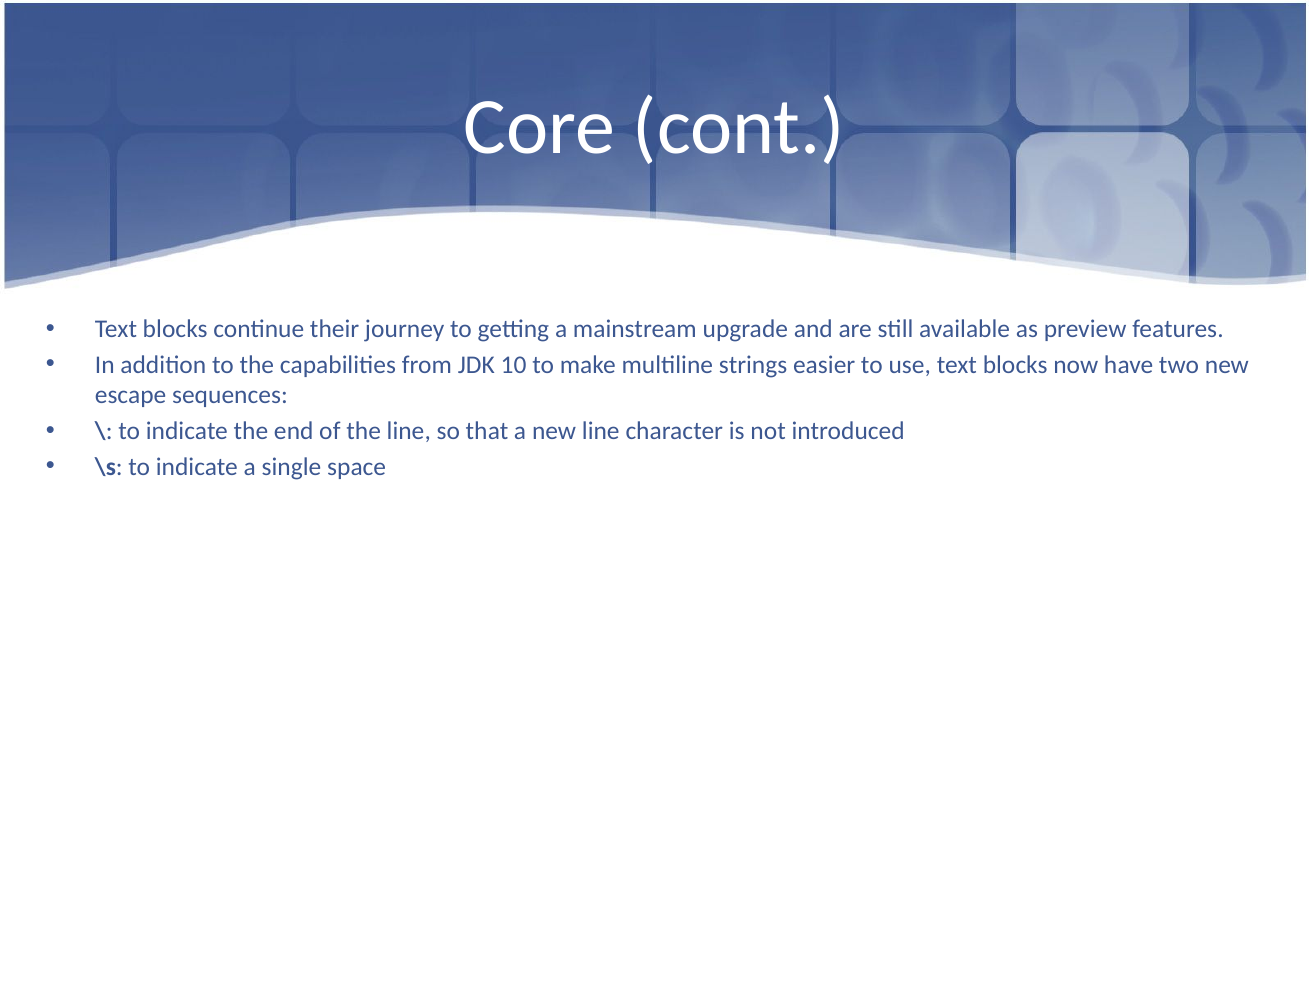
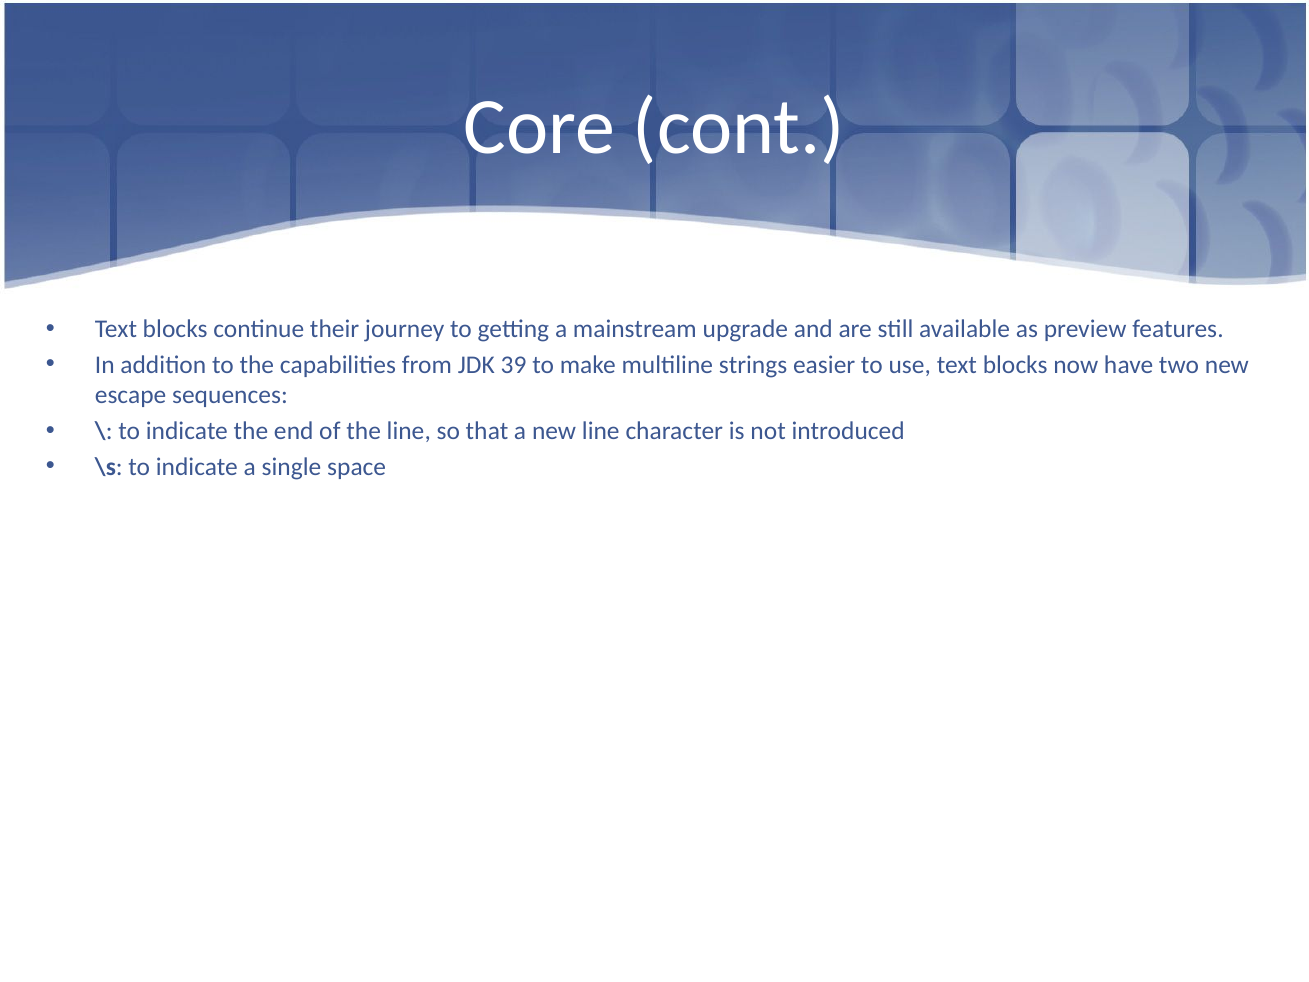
10: 10 -> 39
